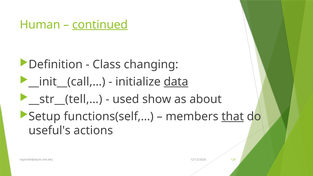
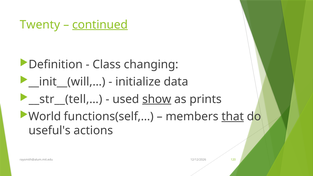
Human: Human -> Twenty
__init__(call,…: __init__(call,… -> __init__(will,…
data underline: present -> none
show underline: none -> present
about: about -> prints
Setup: Setup -> World
